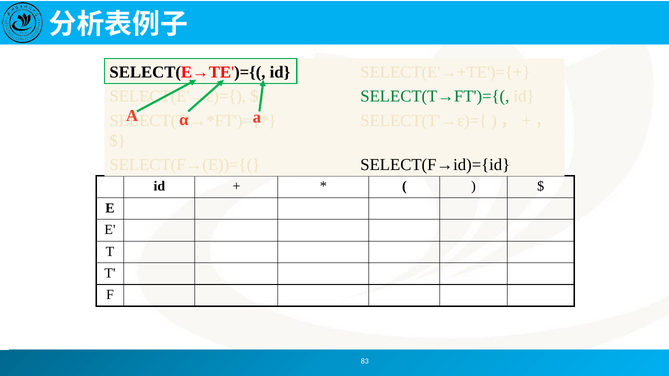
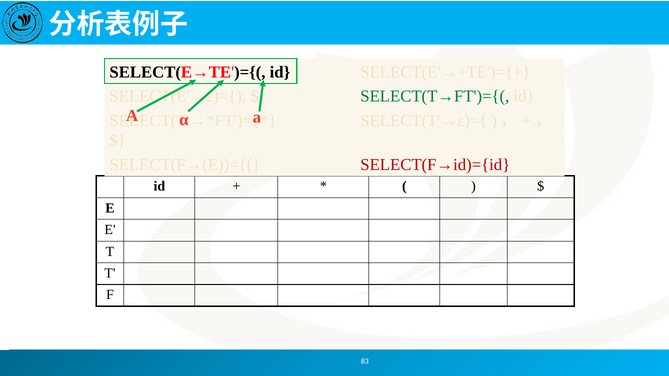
SELECT(F→id)={id colour: black -> red
